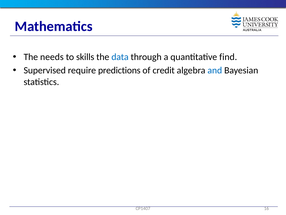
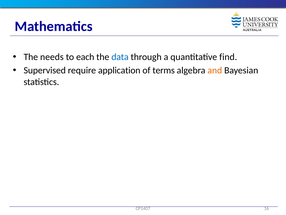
skills: skills -> each
predictions: predictions -> application
credit: credit -> terms
and colour: blue -> orange
